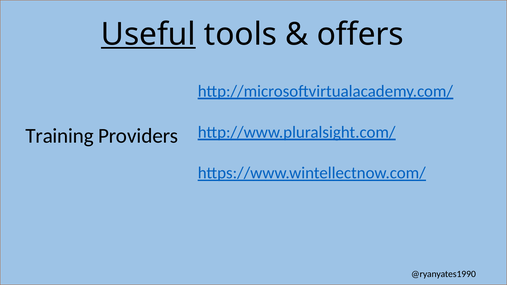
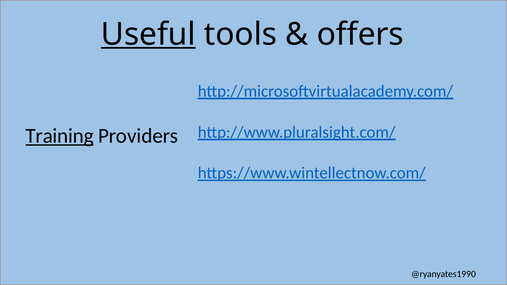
Training underline: none -> present
